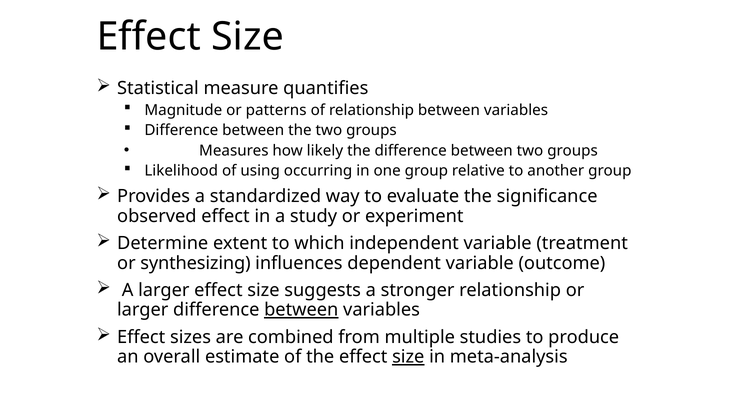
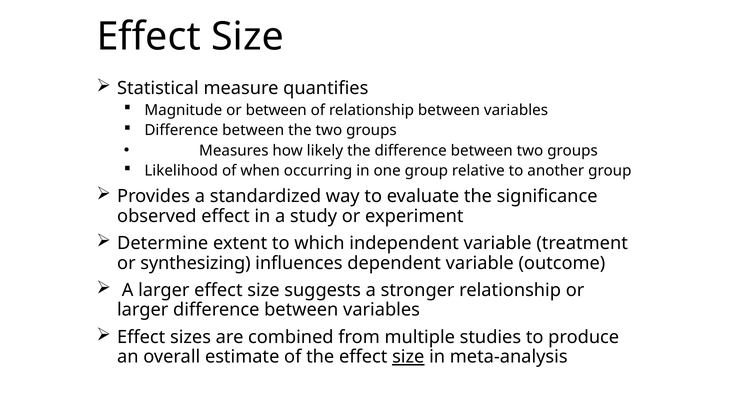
or patterns: patterns -> between
using: using -> when
between at (301, 310) underline: present -> none
